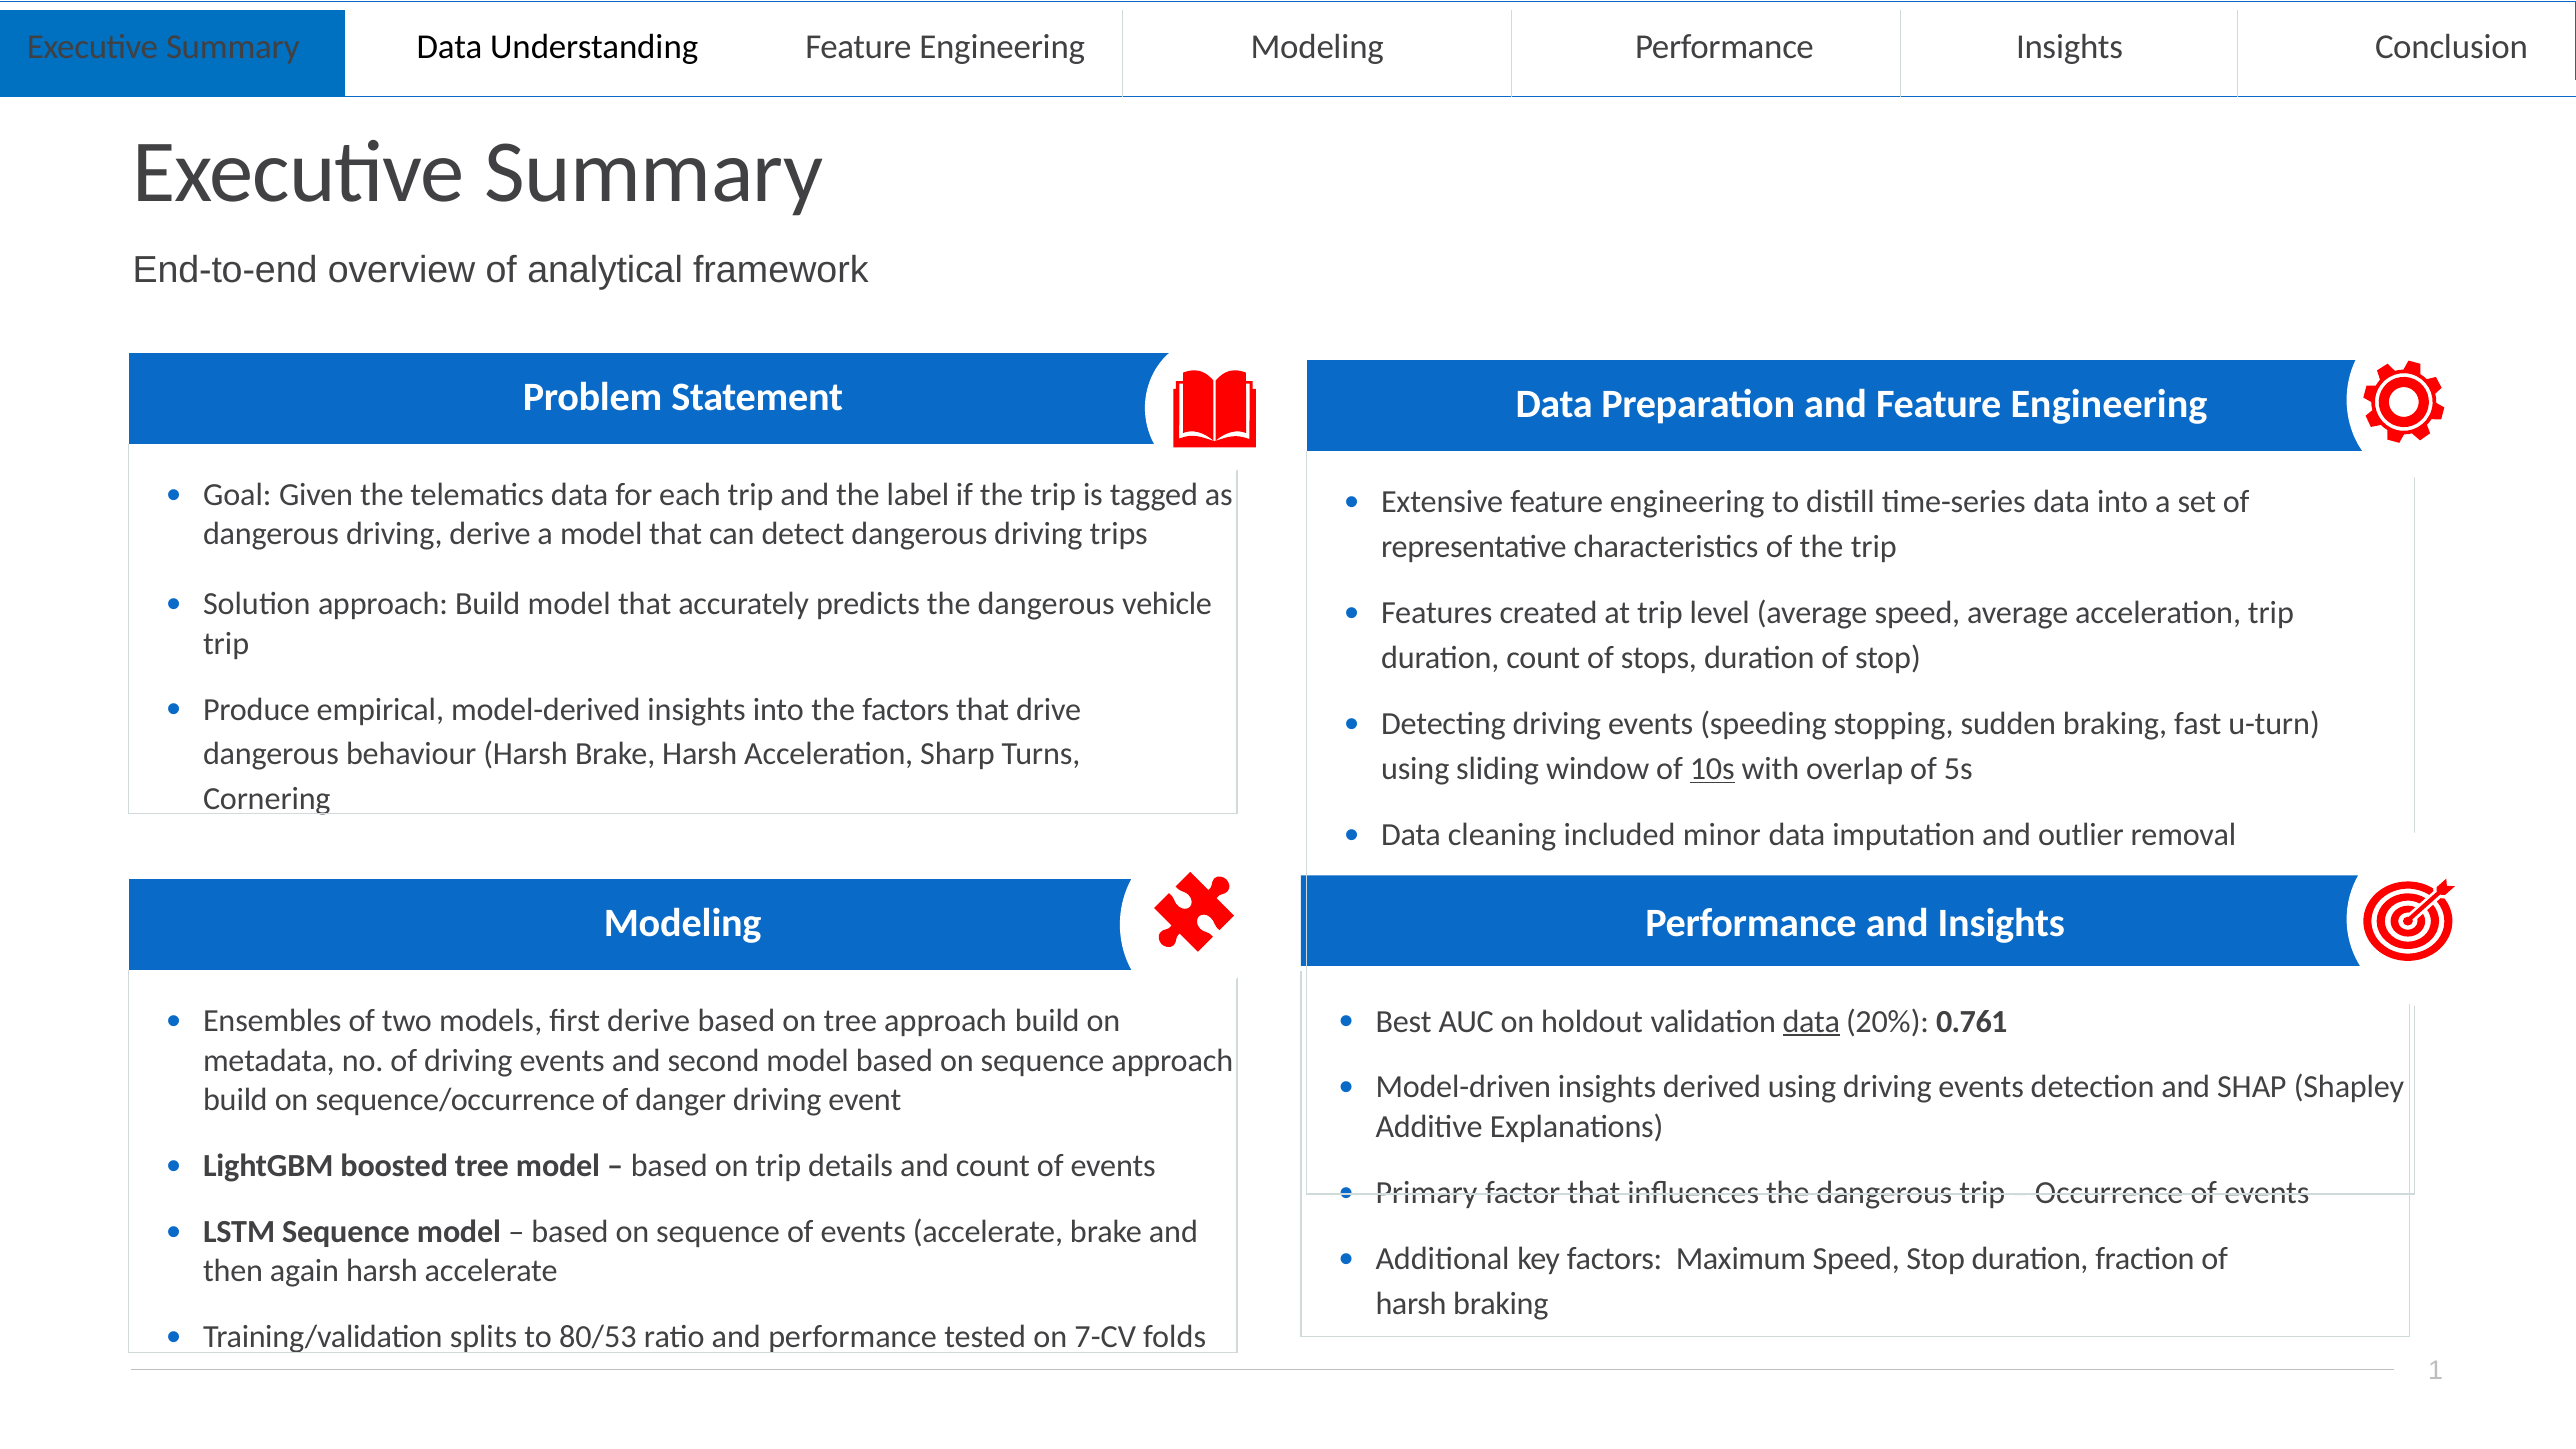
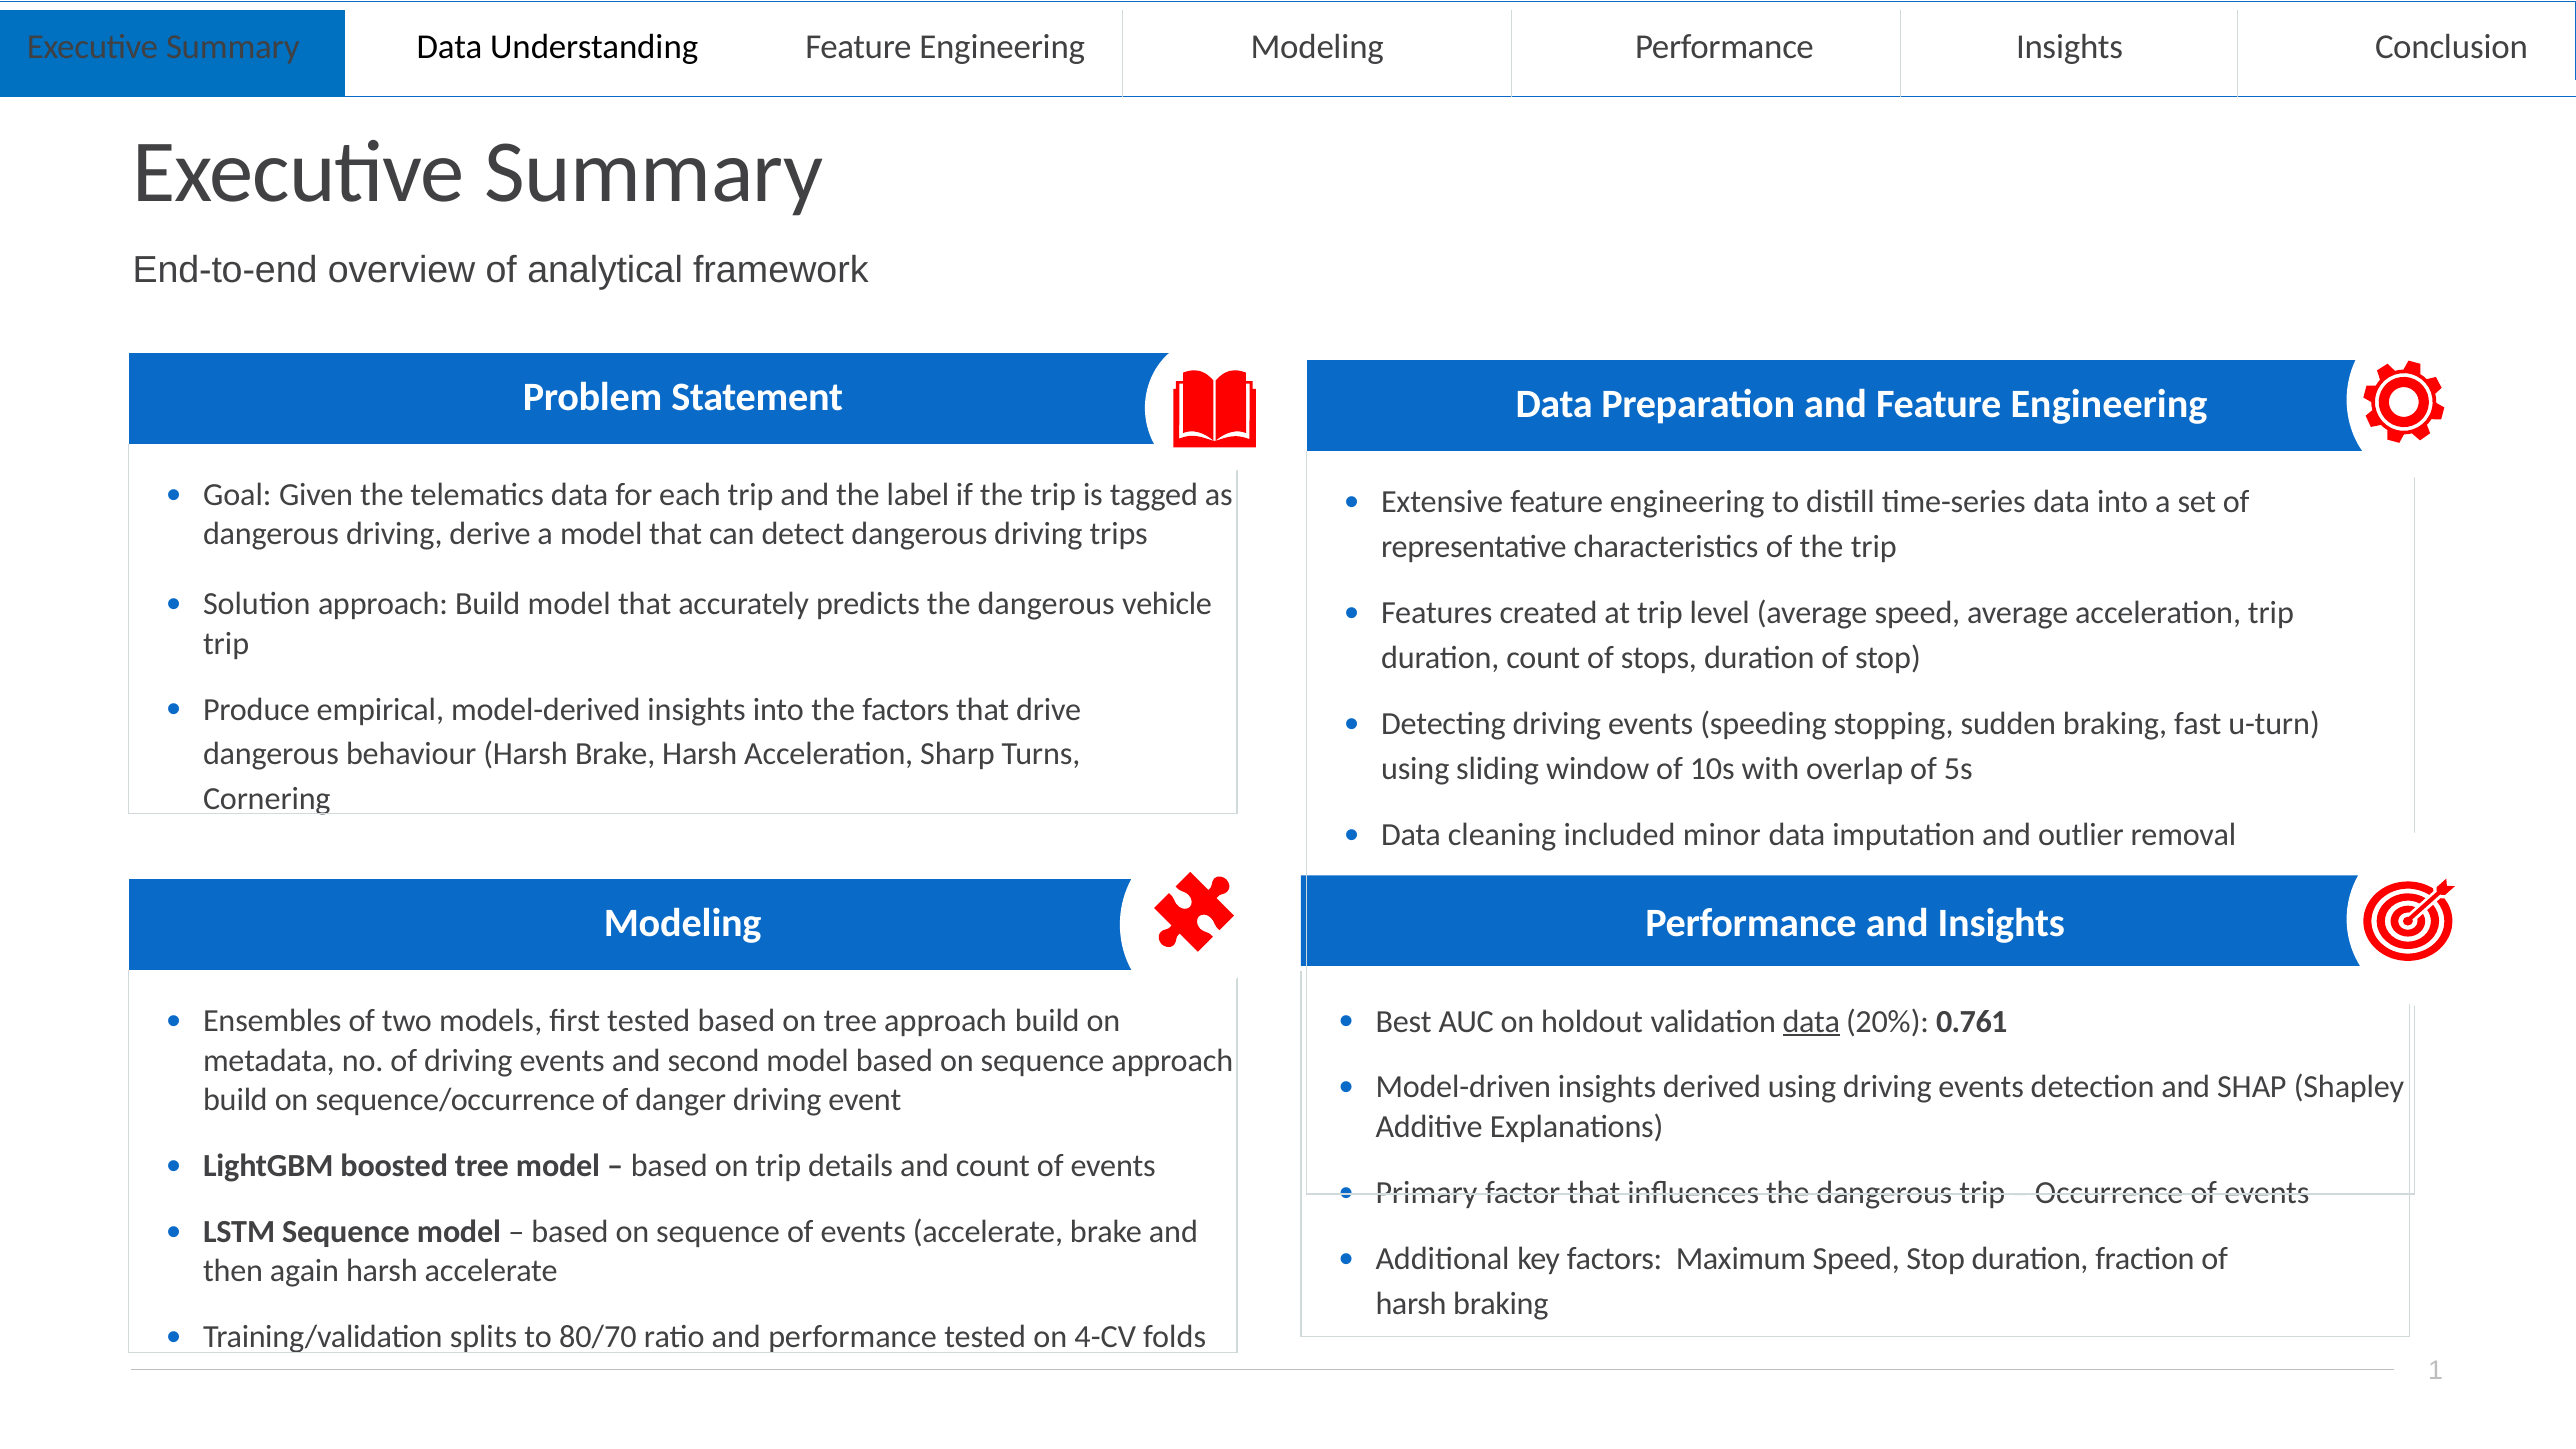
10s underline: present -> none
first derive: derive -> tested
80/53: 80/53 -> 80/70
7-CV: 7-CV -> 4-CV
